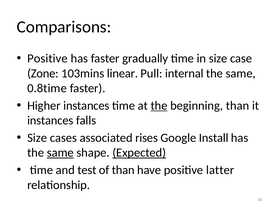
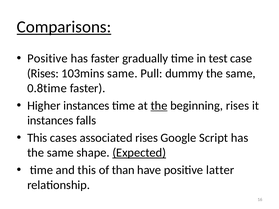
Comparisons underline: none -> present
in size: size -> test
Zone at (43, 73): Zone -> Rises
103mins linear: linear -> same
internal: internal -> dummy
beginning than: than -> rises
Size at (37, 138): Size -> This
Install: Install -> Script
same at (60, 153) underline: present -> none
and test: test -> this
